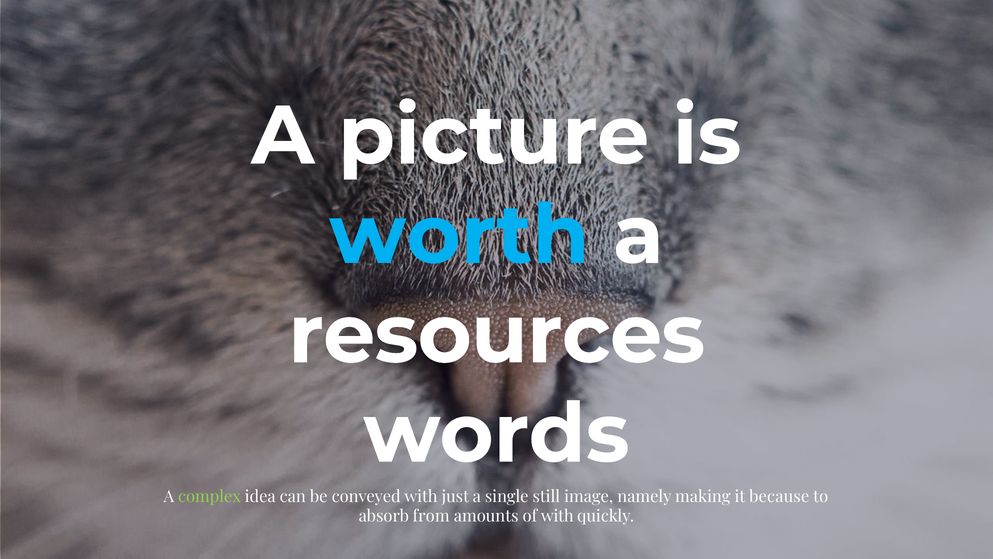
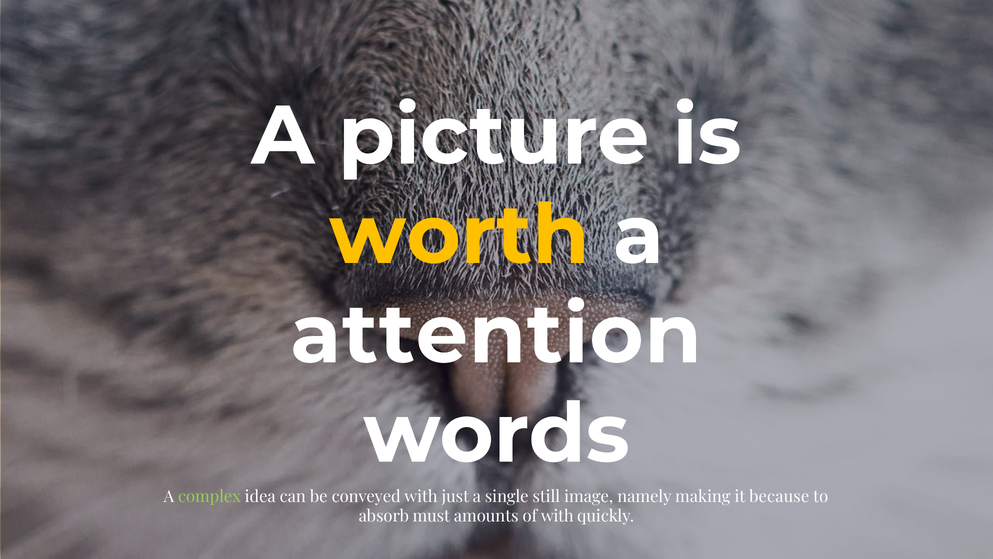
worth colour: light blue -> yellow
resources: resources -> attention
from: from -> must
